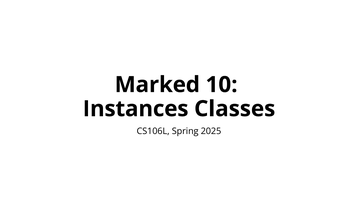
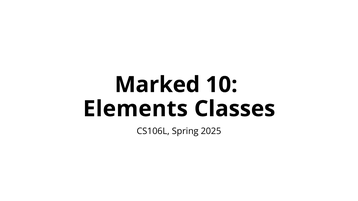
Instances: Instances -> Elements
